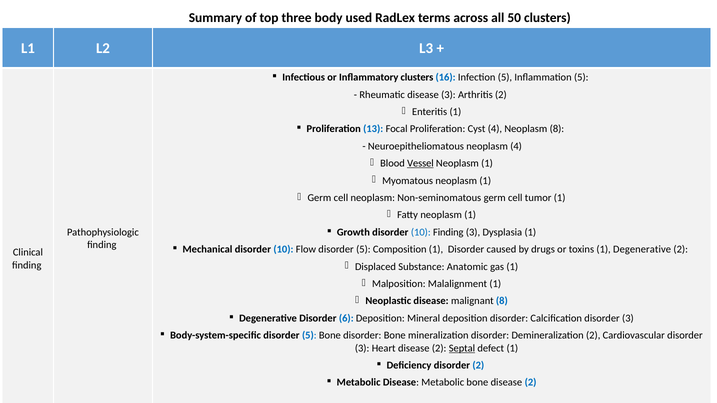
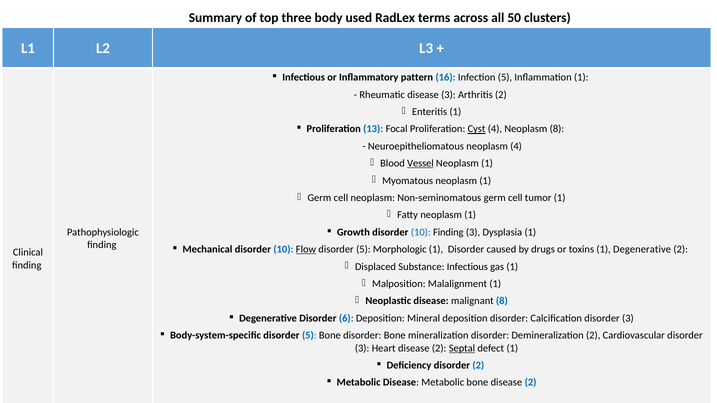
Inflammatory clusters: clusters -> pattern
Inflammation 5: 5 -> 1
Cyst underline: none -> present
Flow underline: none -> present
Composition: Composition -> Morphologic
Substance Anatomic: Anatomic -> Infectious
